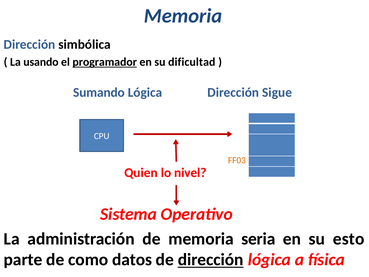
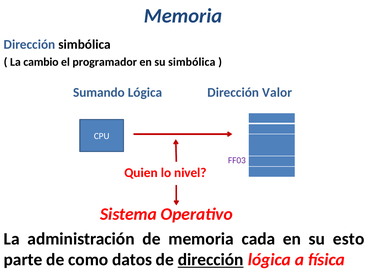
usando: usando -> cambio
programador underline: present -> none
su dificultad: dificultad -> simbólica
Sigue: Sigue -> Valor
FF03 colour: orange -> purple
seria: seria -> cada
